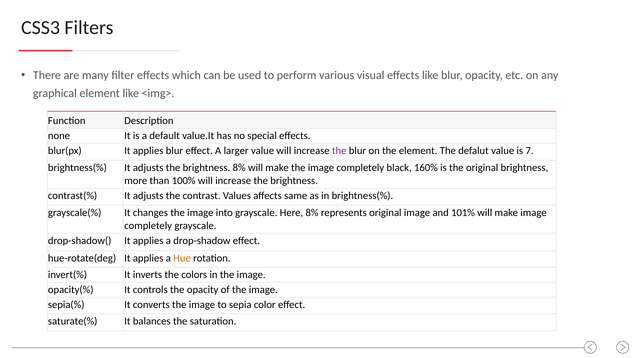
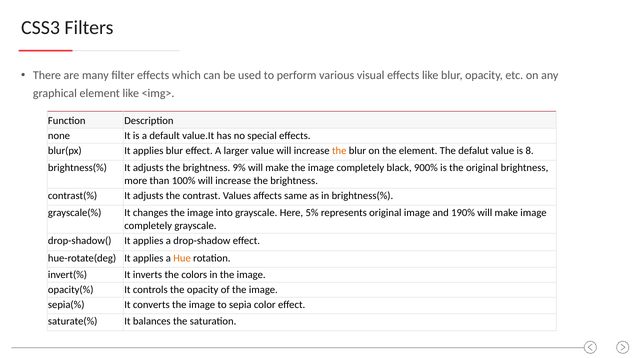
the at (339, 151) colour: purple -> orange
7: 7 -> 8
brightness 8%: 8% -> 9%
160%: 160% -> 900%
Here 8%: 8% -> 5%
101%: 101% -> 190%
